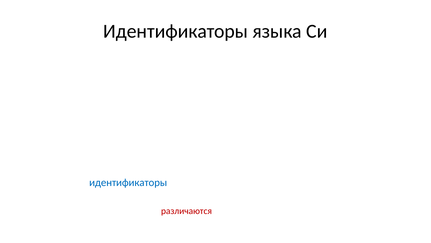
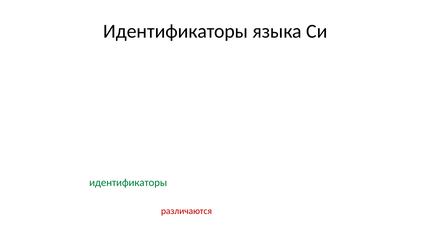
идентификаторы at (128, 182) colour: blue -> green
